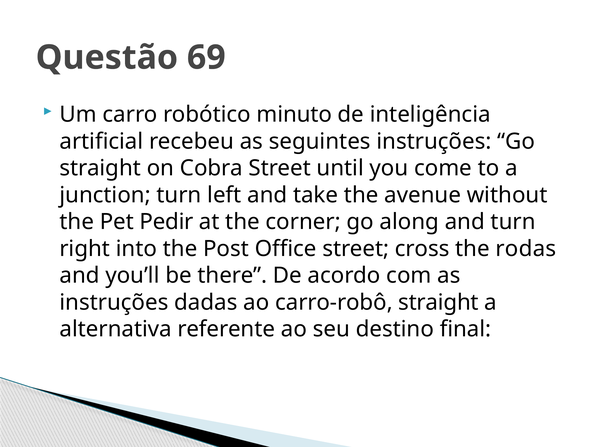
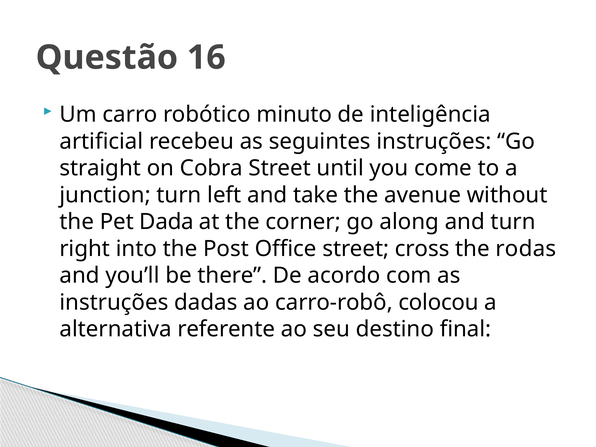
69: 69 -> 16
Pedir: Pedir -> Dada
carro-robô straight: straight -> colocou
